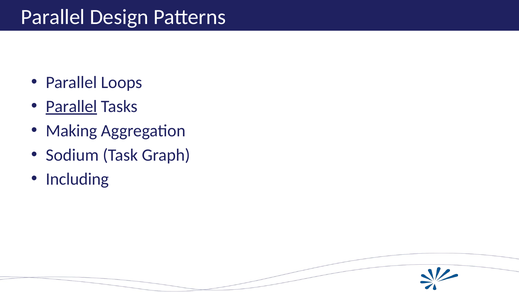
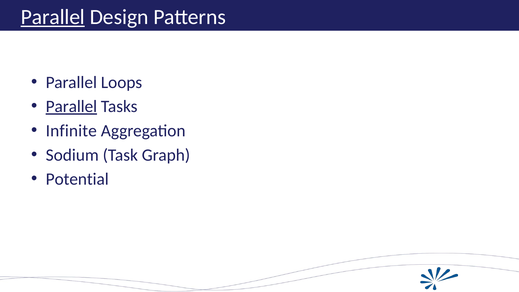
Parallel at (53, 17) underline: none -> present
Making: Making -> Infinite
Including: Including -> Potential
